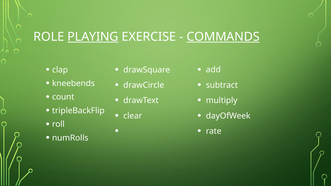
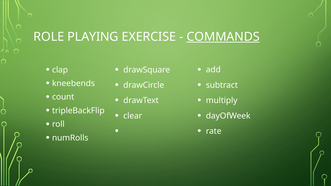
PLAYING underline: present -> none
